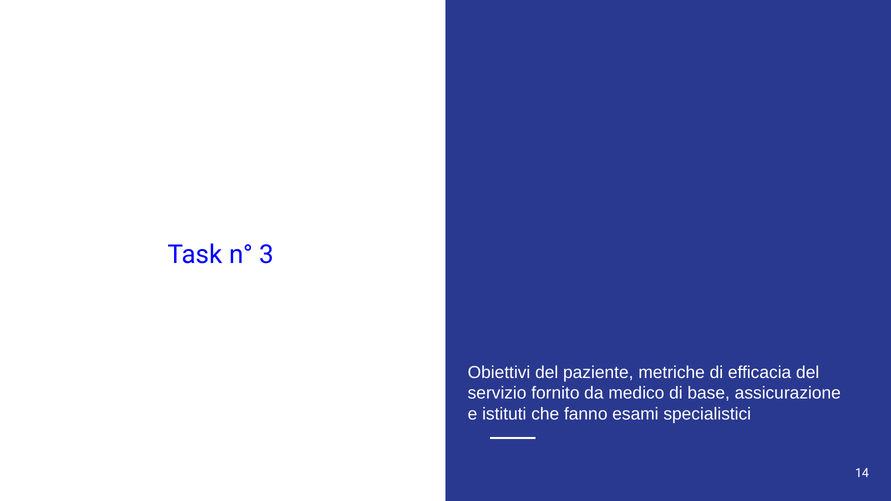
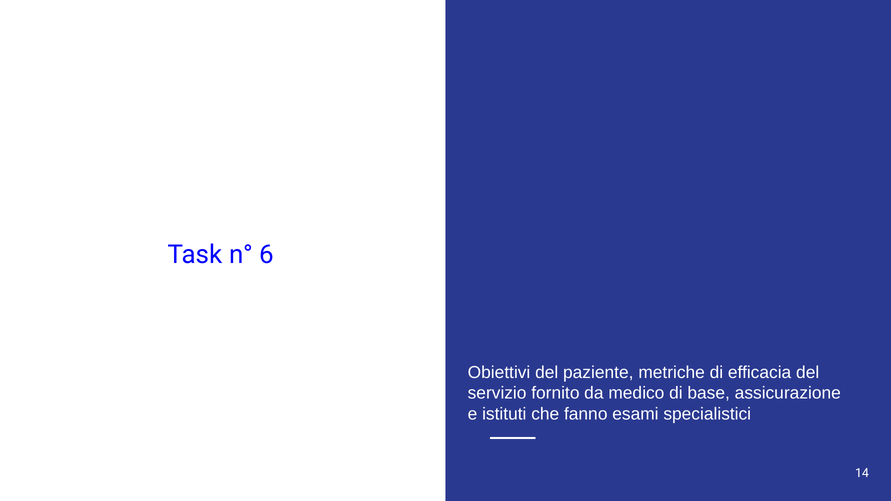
3: 3 -> 6
